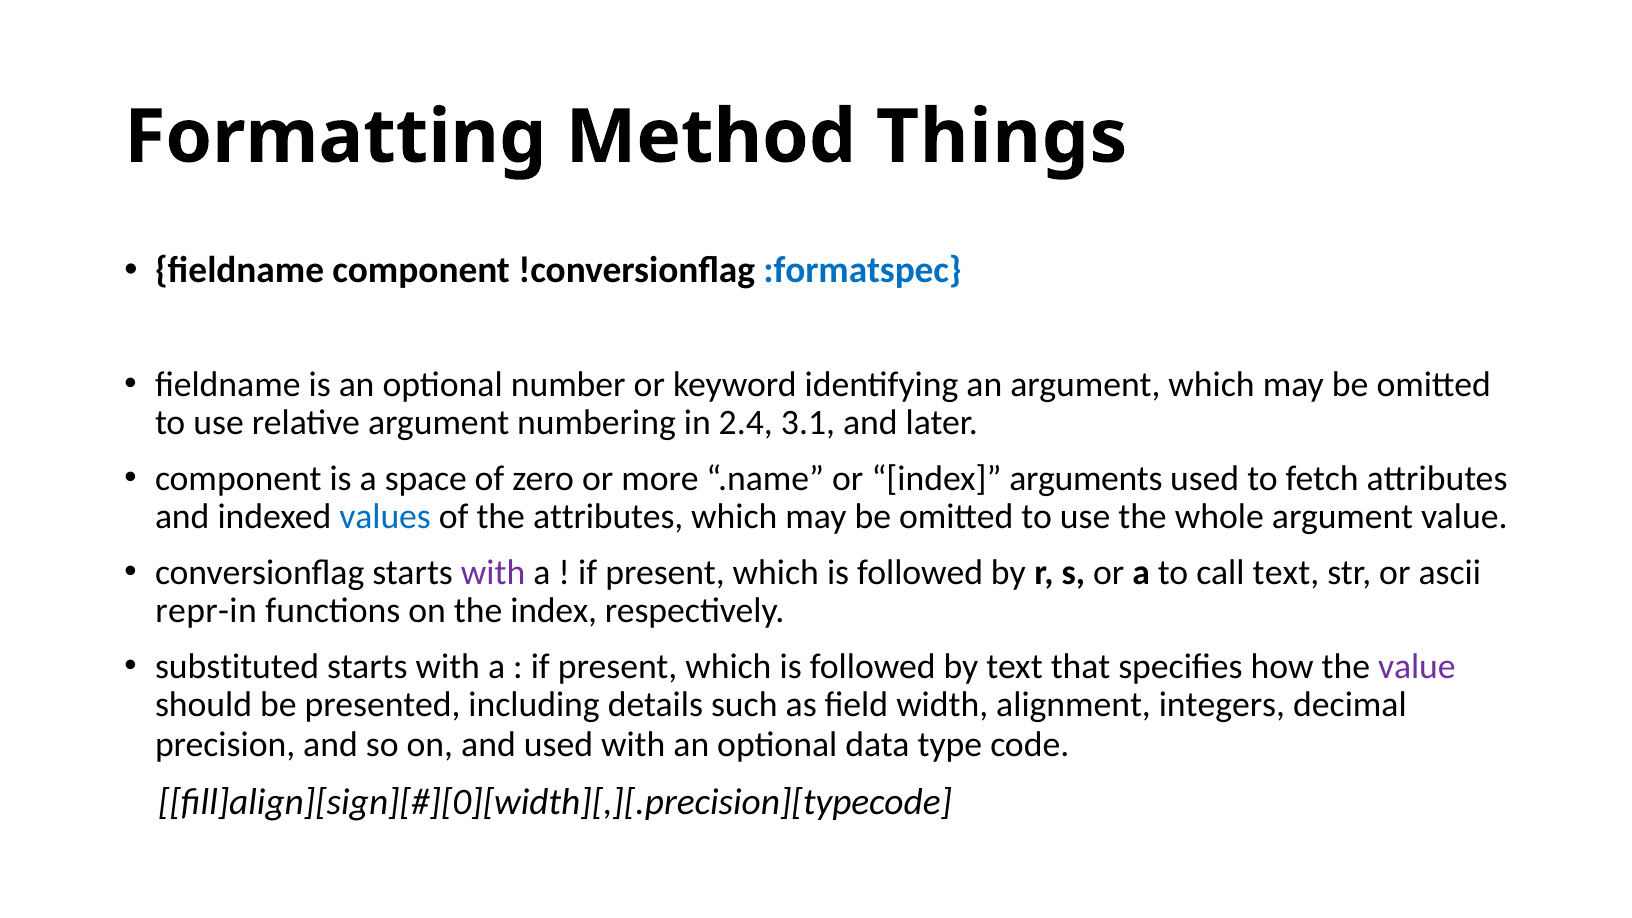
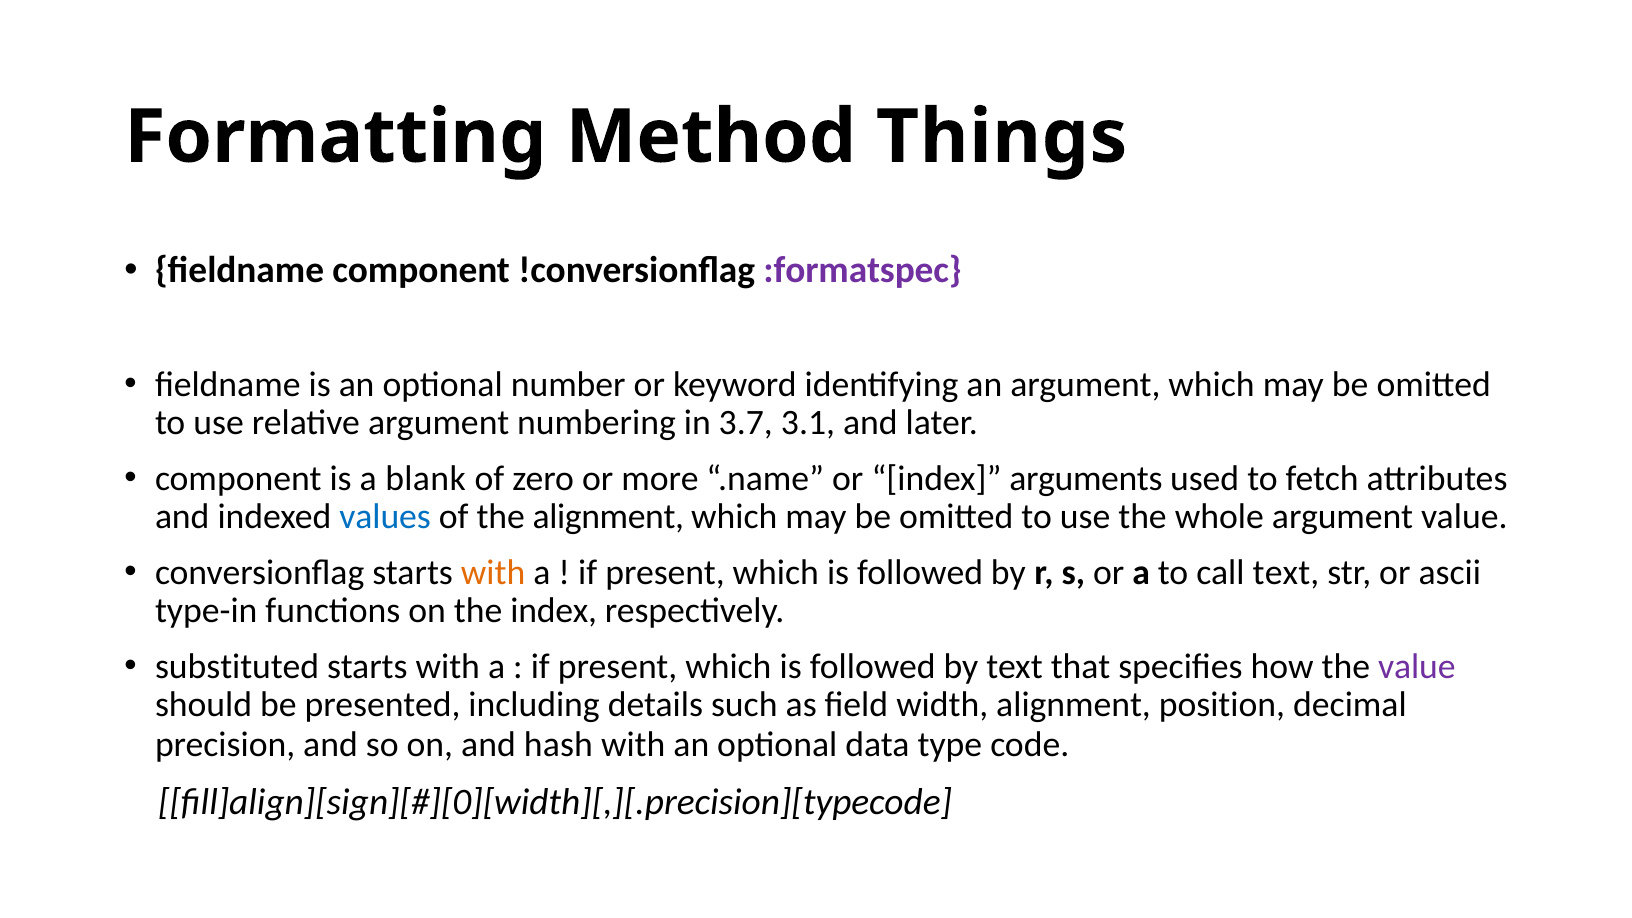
:formatspec colour: blue -> purple
2.4: 2.4 -> 3.7
space: space -> blank
the attributes: attributes -> alignment
with at (493, 573) colour: purple -> orange
repr-in: repr-in -> type-in
integers: integers -> position
and used: used -> hash
